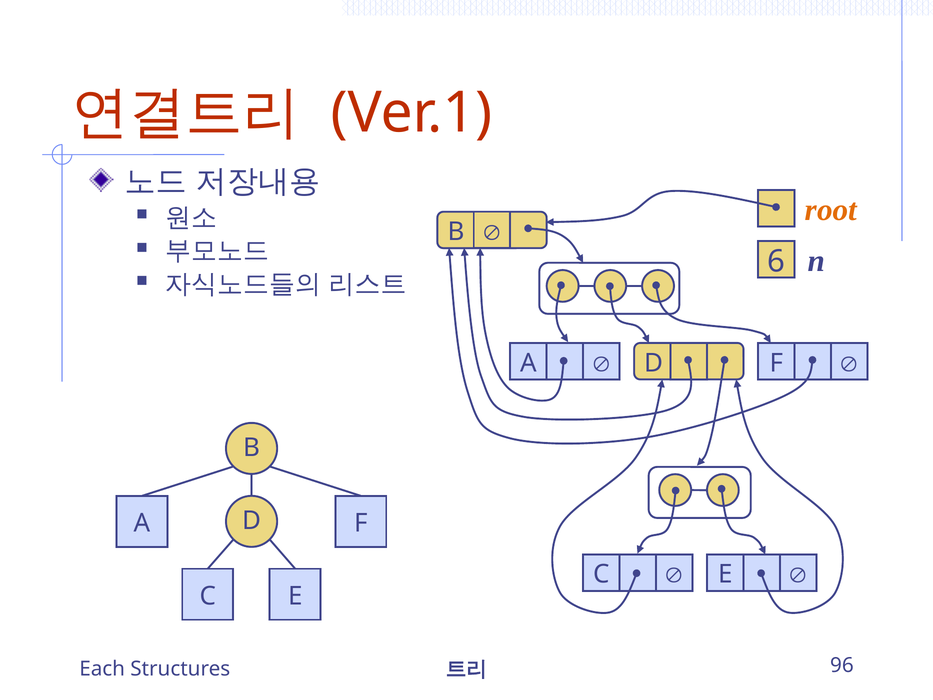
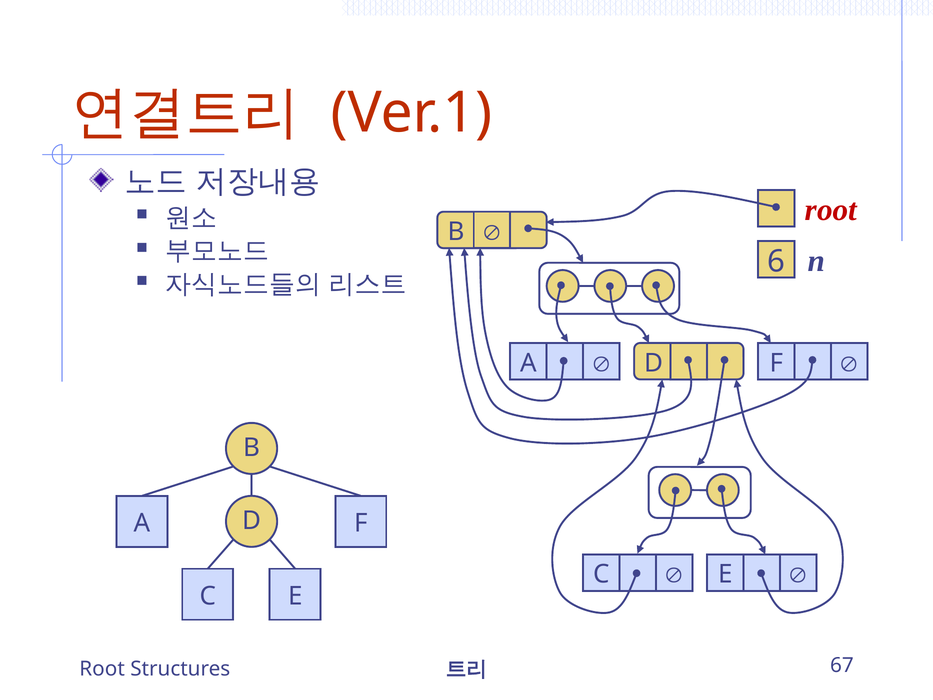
root at (831, 210) colour: orange -> red
Each at (102, 669): Each -> Root
96: 96 -> 67
